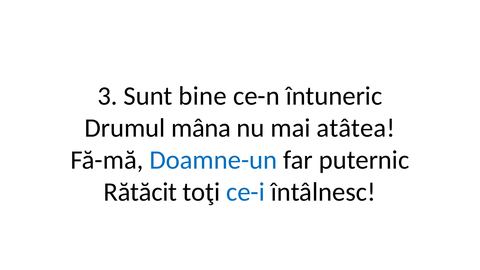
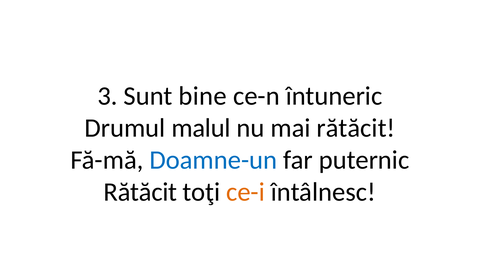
mâna: mâna -> malul
mai atâtea: atâtea -> rătăcit
ce-i colour: blue -> orange
